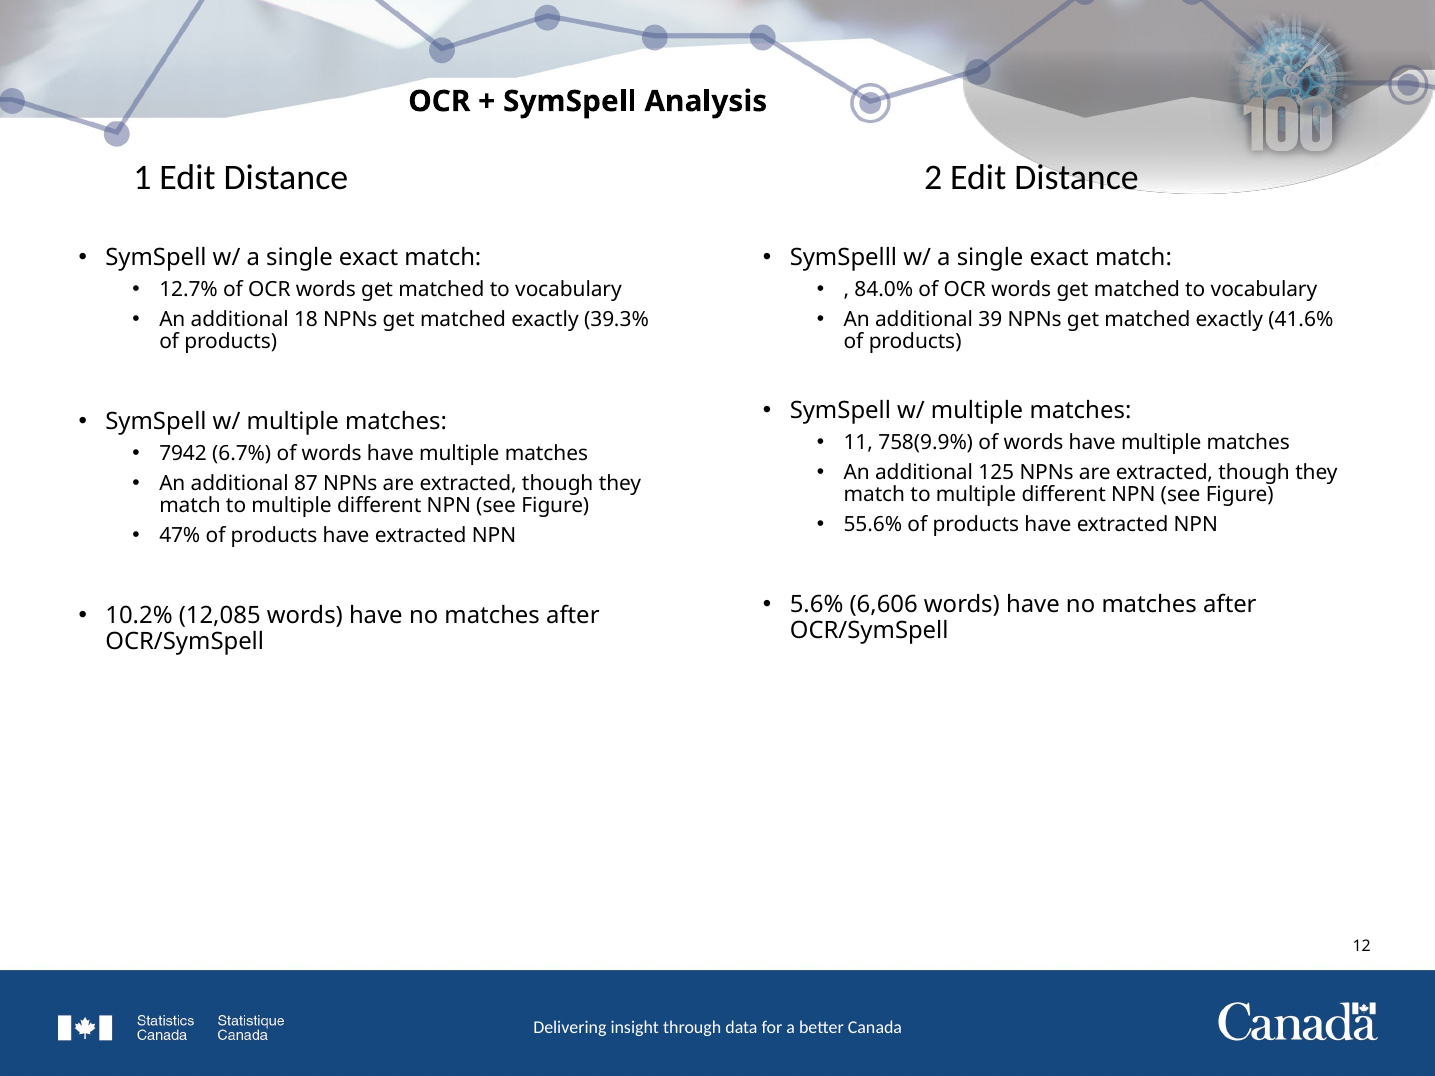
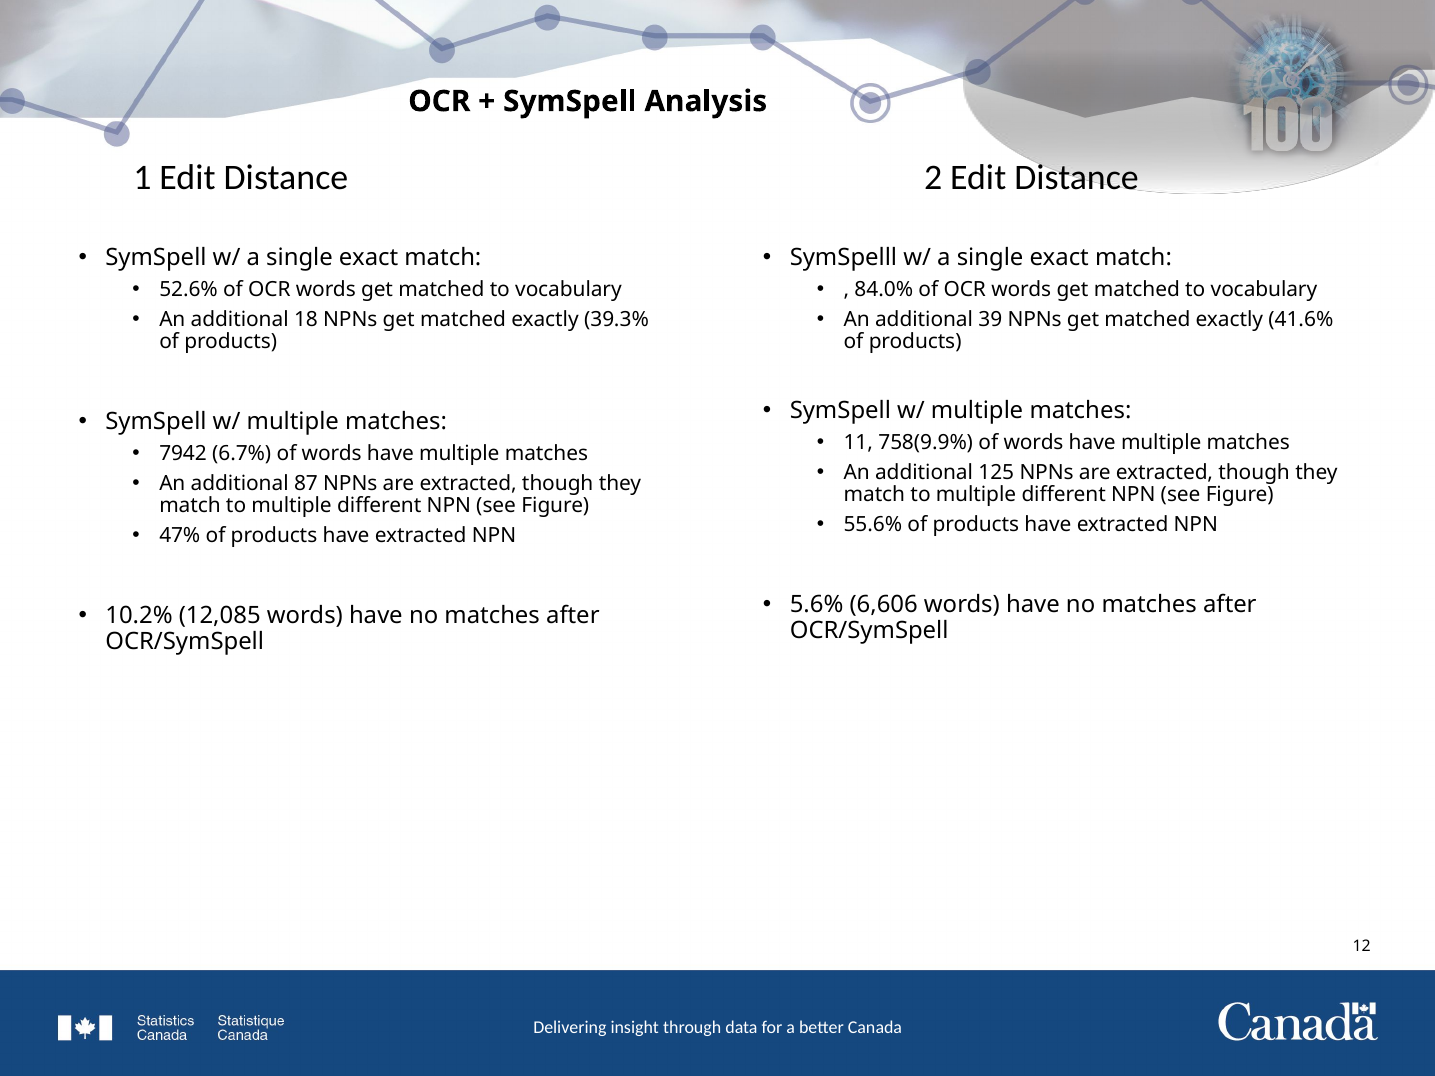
12.7%: 12.7% -> 52.6%
